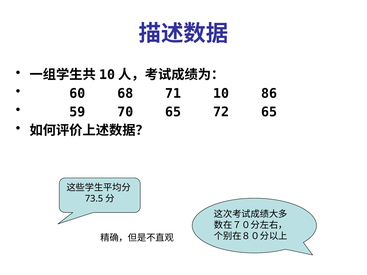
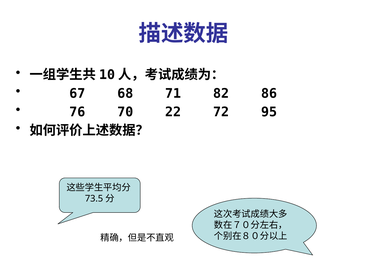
60: 60 -> 67
10: 10 -> 82
59: 59 -> 76
70 65: 65 -> 22
72 65: 65 -> 95
